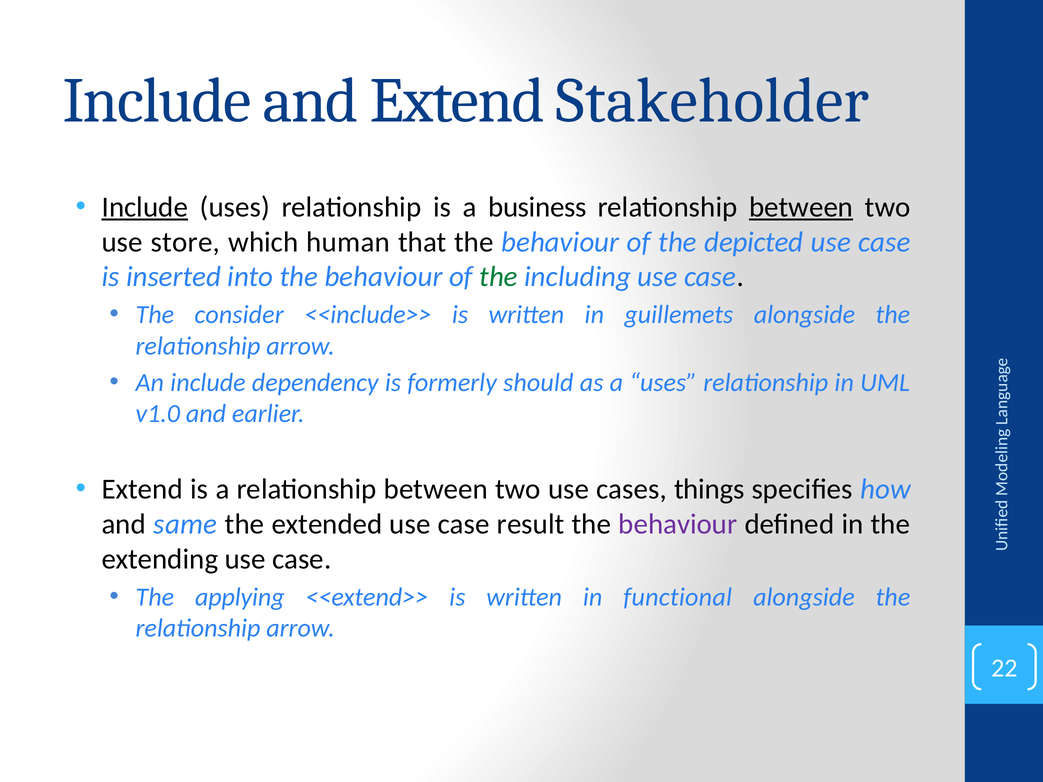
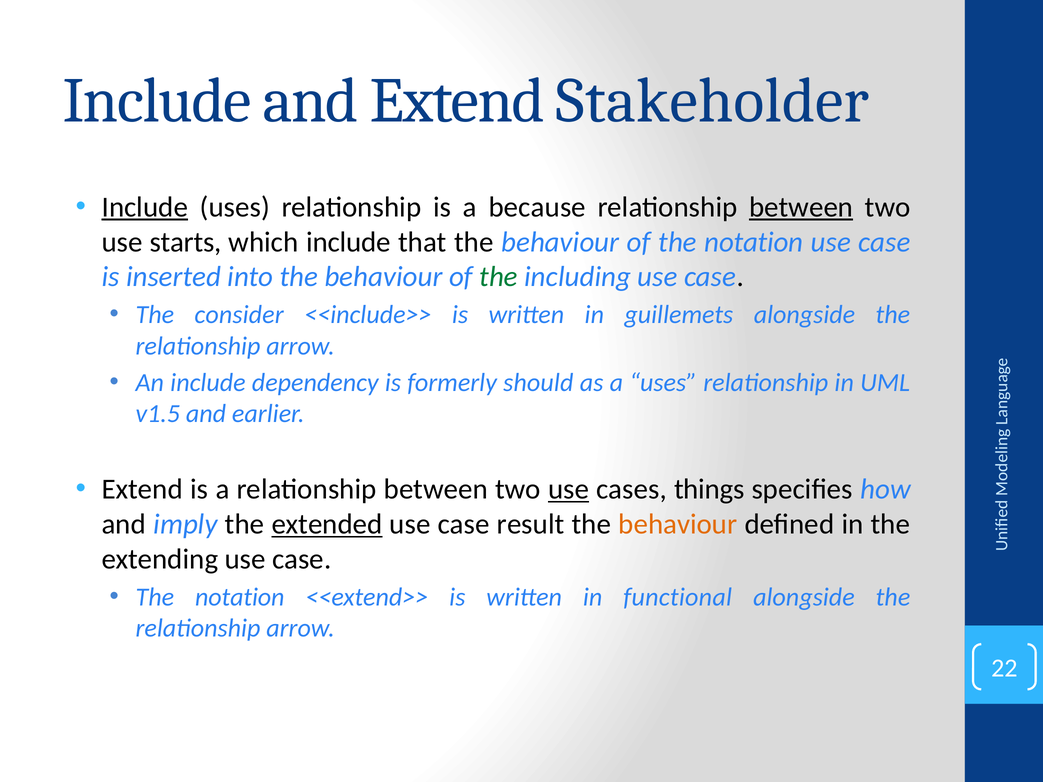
business: business -> because
store: store -> starts
which human: human -> include
of the depicted: depicted -> notation
v1.0: v1.0 -> v1.5
use at (568, 490) underline: none -> present
same: same -> imply
extended underline: none -> present
behaviour at (678, 524) colour: purple -> orange
applying at (240, 597): applying -> notation
